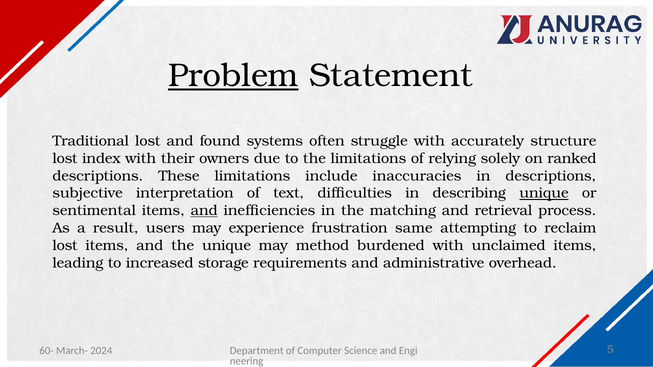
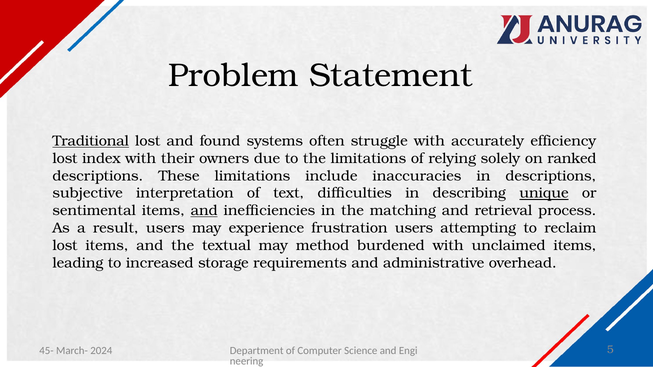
Problem underline: present -> none
Traditional underline: none -> present
structure: structure -> efficiency
frustration same: same -> users
the unique: unique -> textual
60-: 60- -> 45-
